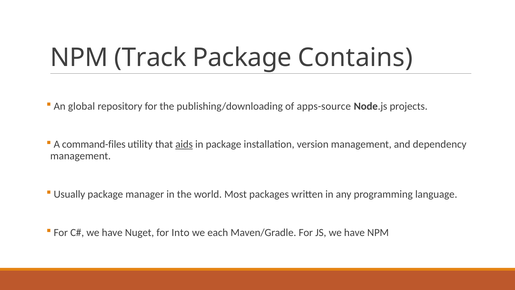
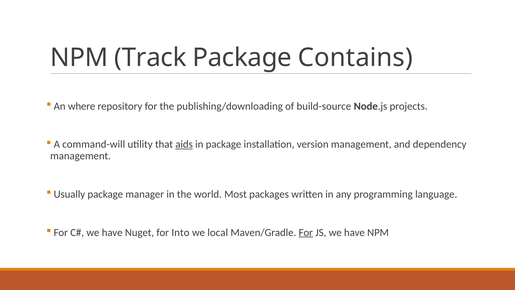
global: global -> where
apps-source: apps-source -> build-source
command-files: command-files -> command-will
each: each -> local
For at (306, 232) underline: none -> present
